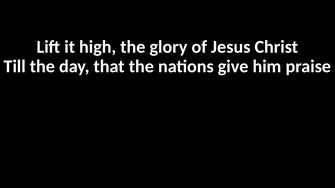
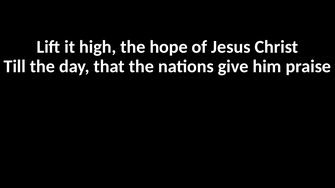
glory: glory -> hope
